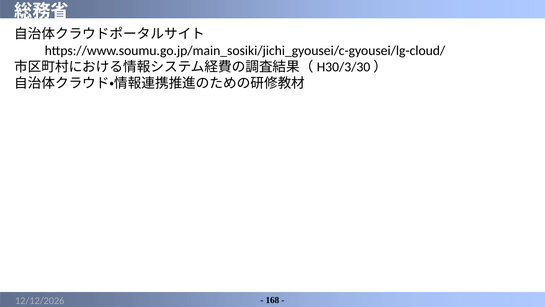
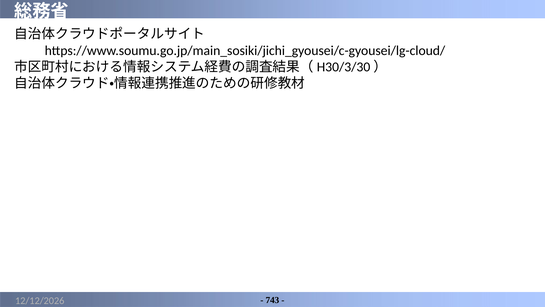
168: 168 -> 743
